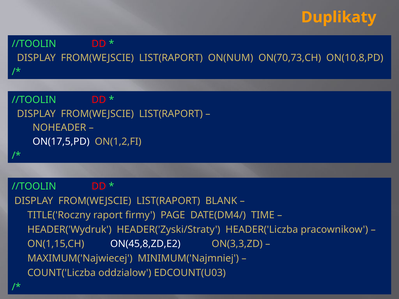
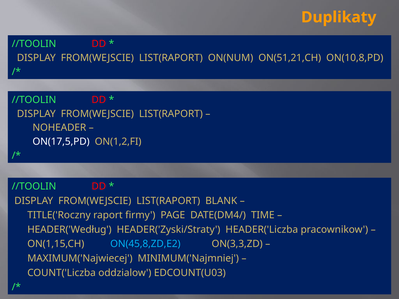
ON(70,73,CH: ON(70,73,CH -> ON(51,21,CH
HEADER('Wydruk: HEADER('Wydruk -> HEADER('Według
ON(45,8,ZD,E2 colour: white -> light blue
